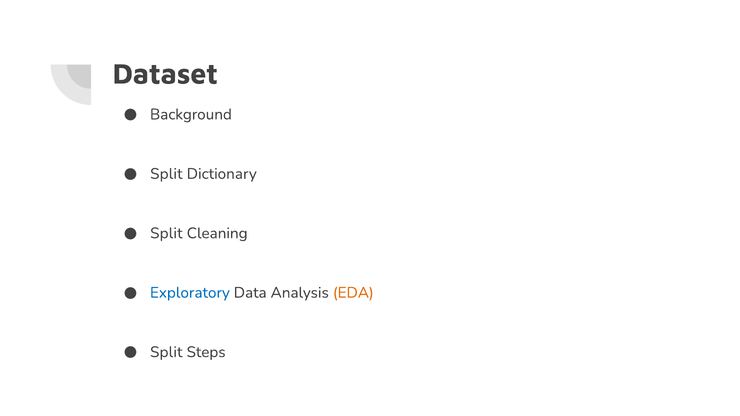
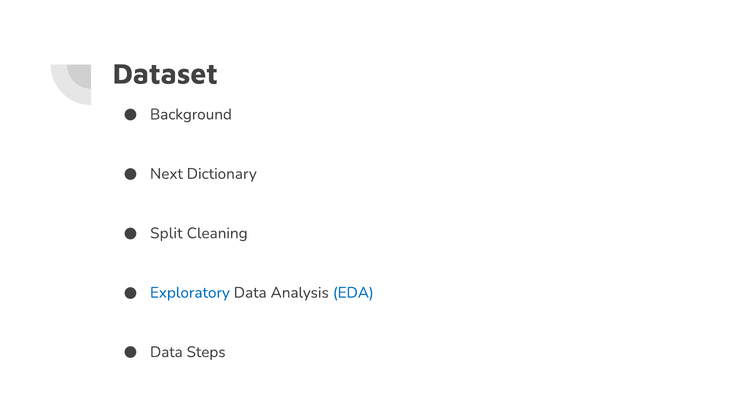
Split at (166, 174): Split -> Next
EDA colour: orange -> blue
Split at (166, 352): Split -> Data
